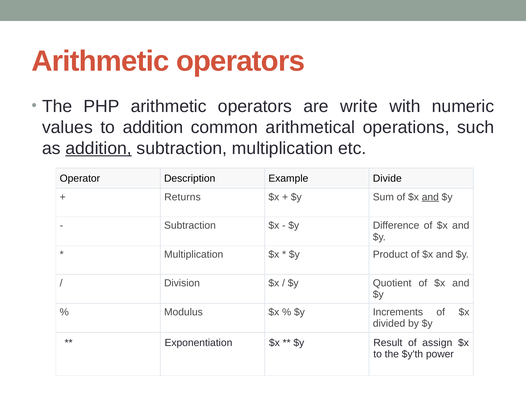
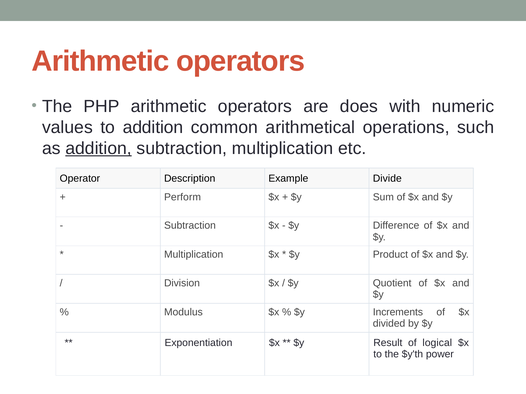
write: write -> does
Returns: Returns -> Perform
and at (430, 197) underline: present -> none
assign: assign -> logical
